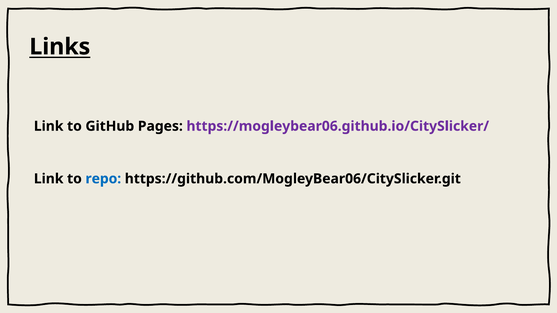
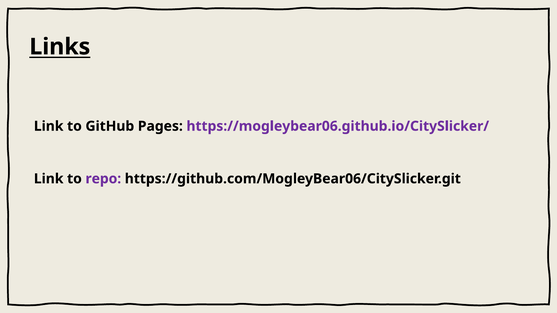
repo colour: blue -> purple
